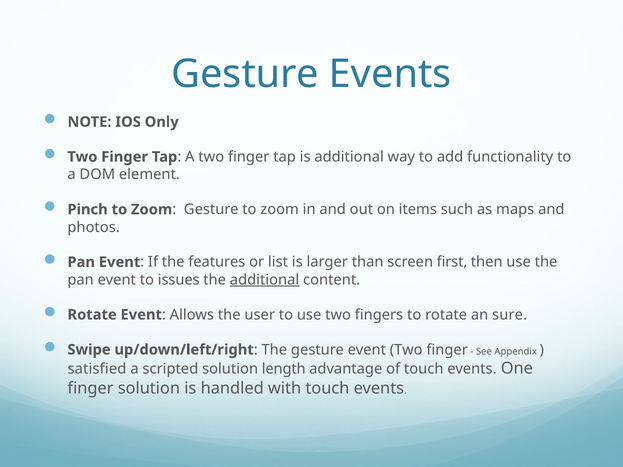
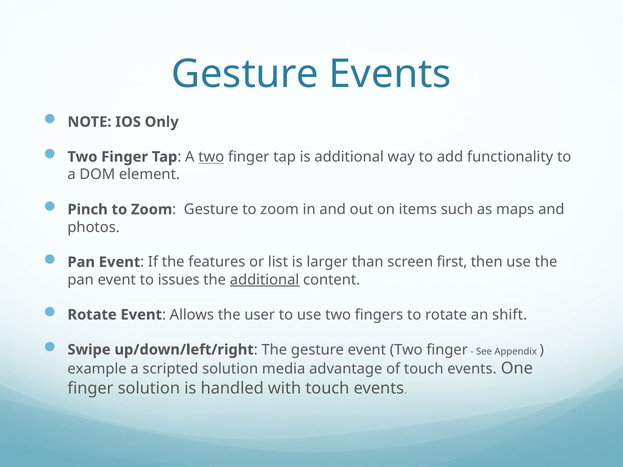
two at (211, 157) underline: none -> present
sure: sure -> shift
satisfied: satisfied -> example
length: length -> media
